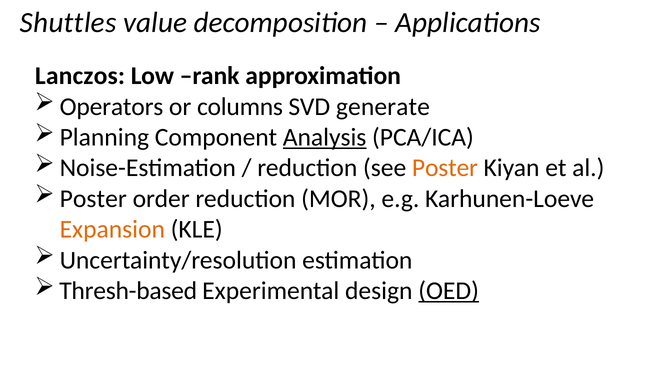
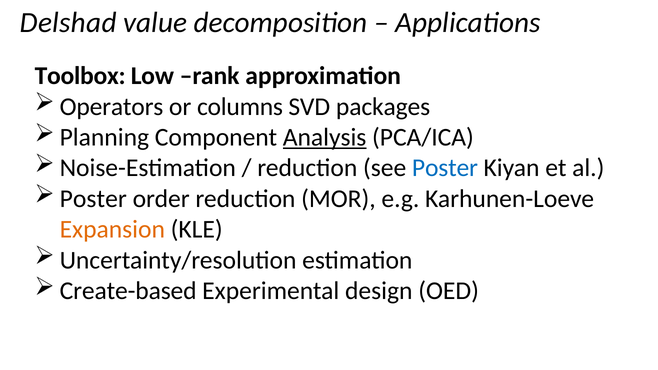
Shuttles: Shuttles -> Delshad
Lanczos: Lanczos -> Toolbox
generate: generate -> packages
Poster at (445, 168) colour: orange -> blue
Thresh-based: Thresh-based -> Create-based
OED underline: present -> none
